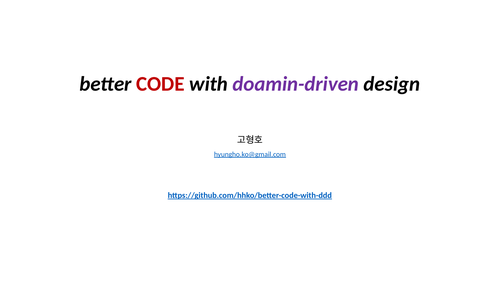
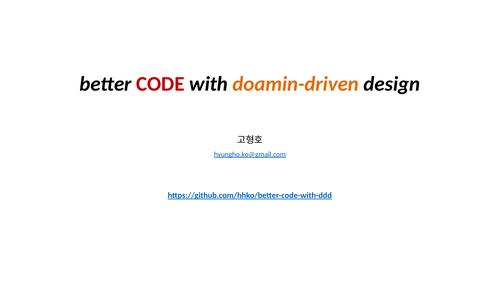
doamin-driven colour: purple -> orange
